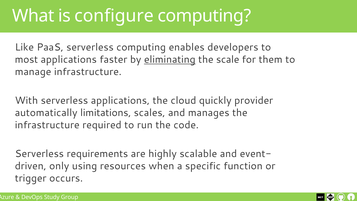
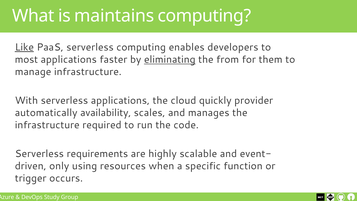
configure: configure -> maintains
Like underline: none -> present
scale: scale -> from
limitations: limitations -> availability
